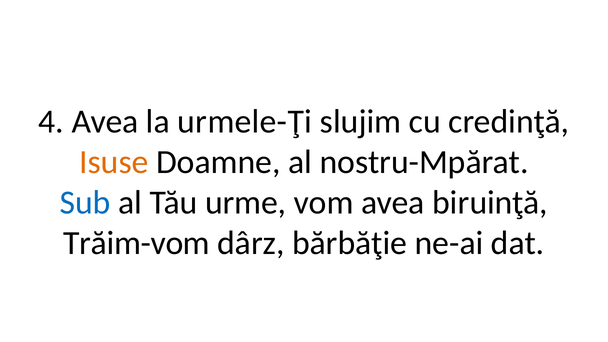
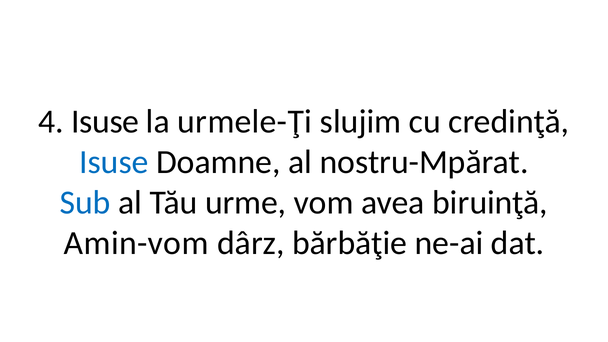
4 Avea: Avea -> Isuse
Isuse at (114, 162) colour: orange -> blue
Trăim-vom: Trăim-vom -> Amin-vom
